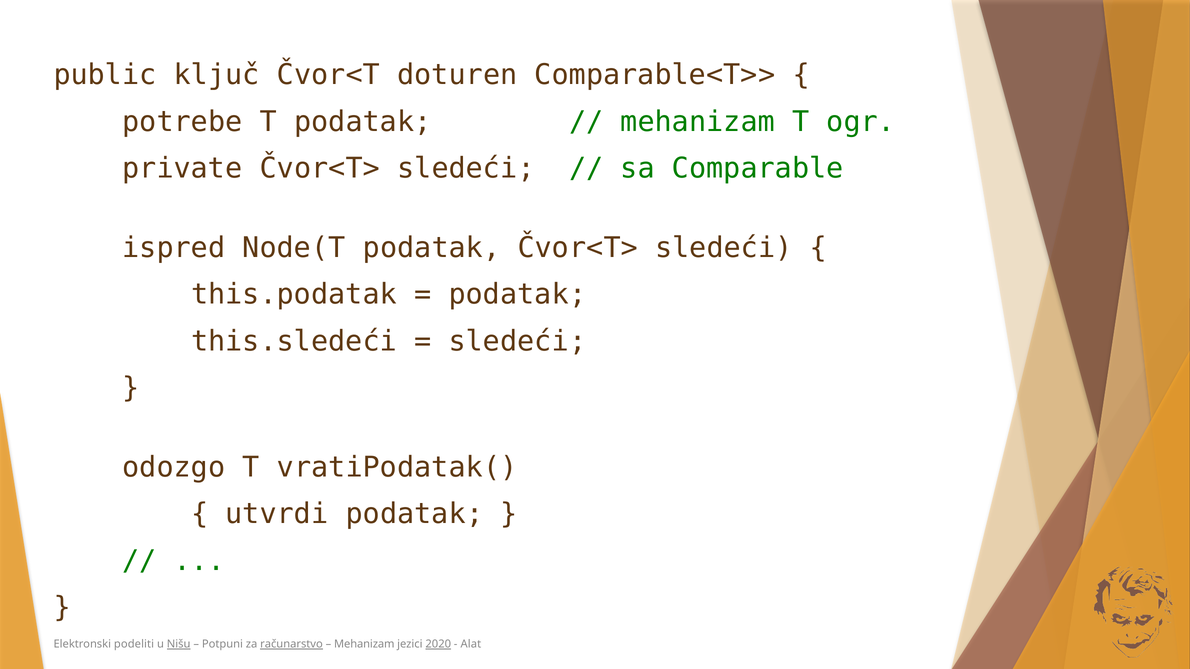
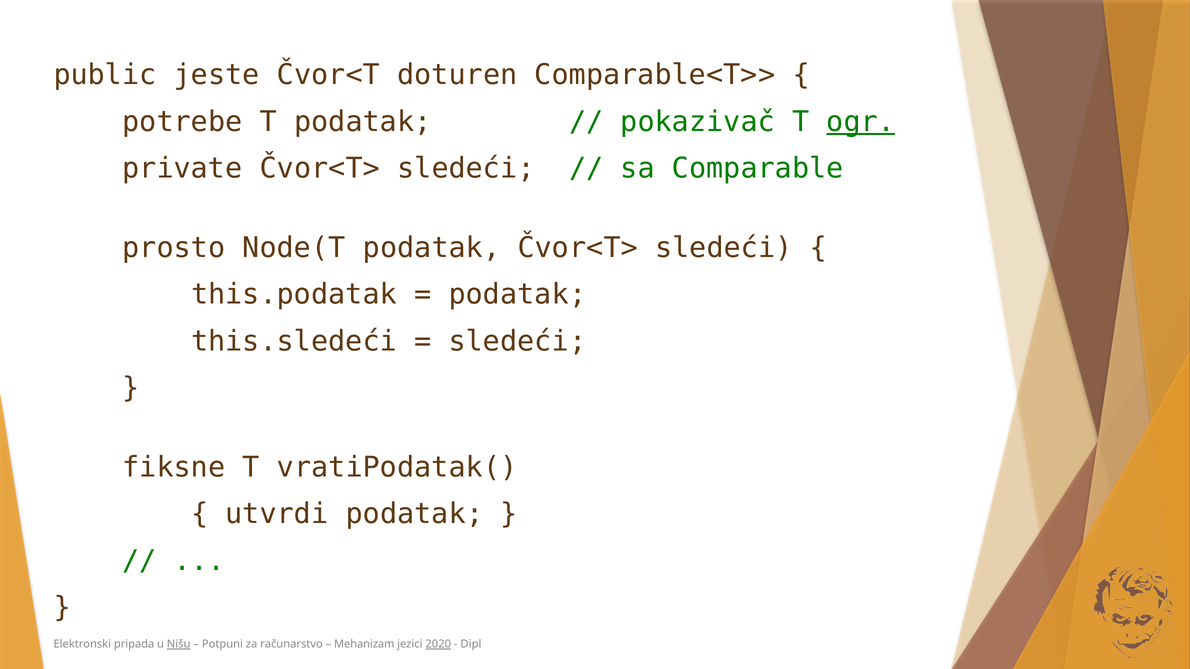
ključ: ključ -> jeste
mehanizam at (698, 122): mehanizam -> pokazivač
ogr underline: none -> present
ispred: ispred -> prosto
odozgo: odozgo -> fiksne
podeliti: podeliti -> pripada
računarstvo underline: present -> none
Alat: Alat -> Dipl
